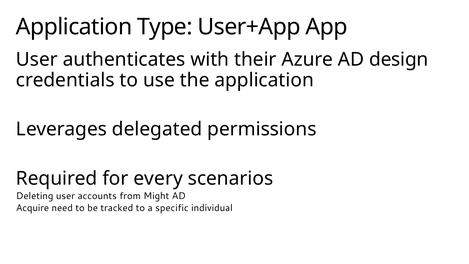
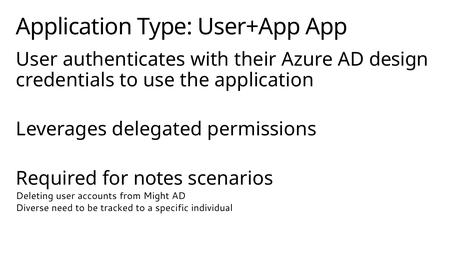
every: every -> notes
Acquire: Acquire -> Diverse
